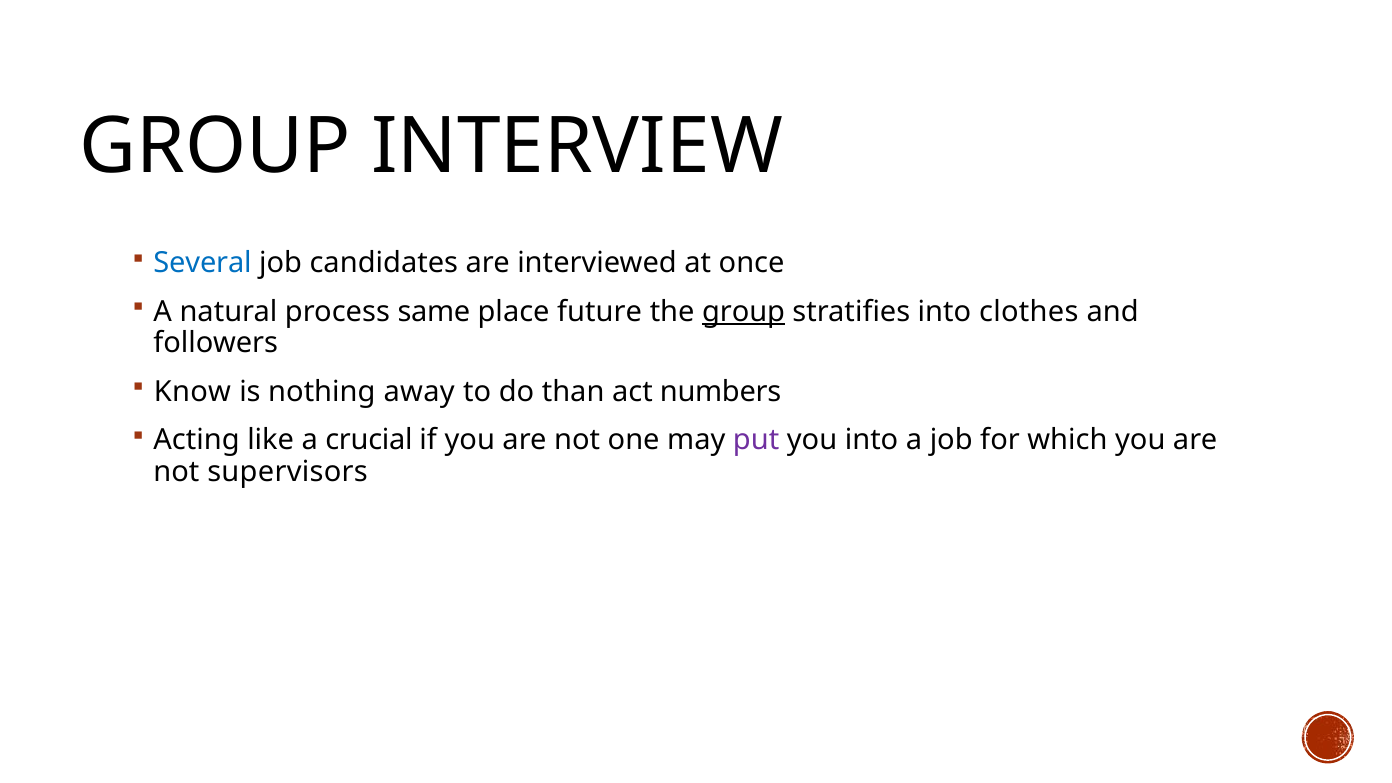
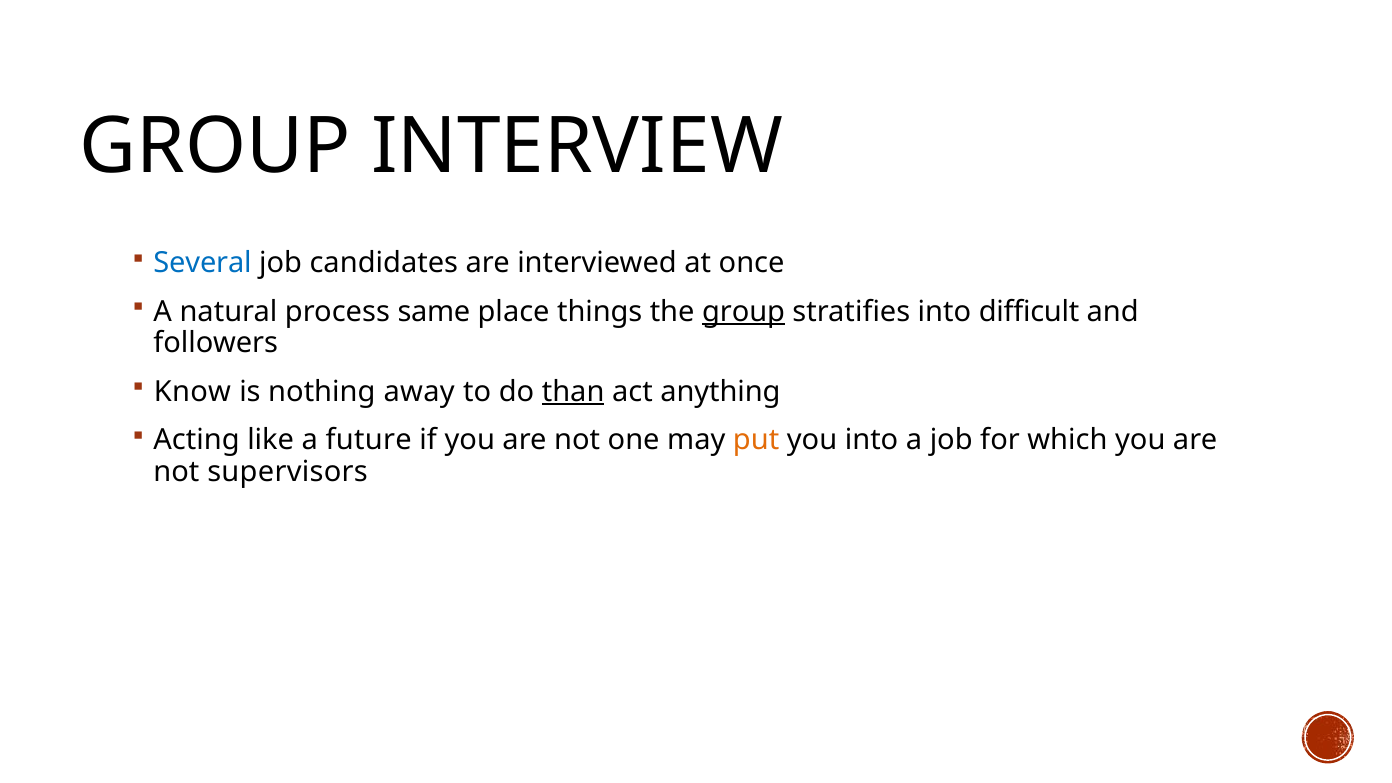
future: future -> things
clothes: clothes -> difficult
than underline: none -> present
numbers: numbers -> anything
crucial: crucial -> future
put colour: purple -> orange
